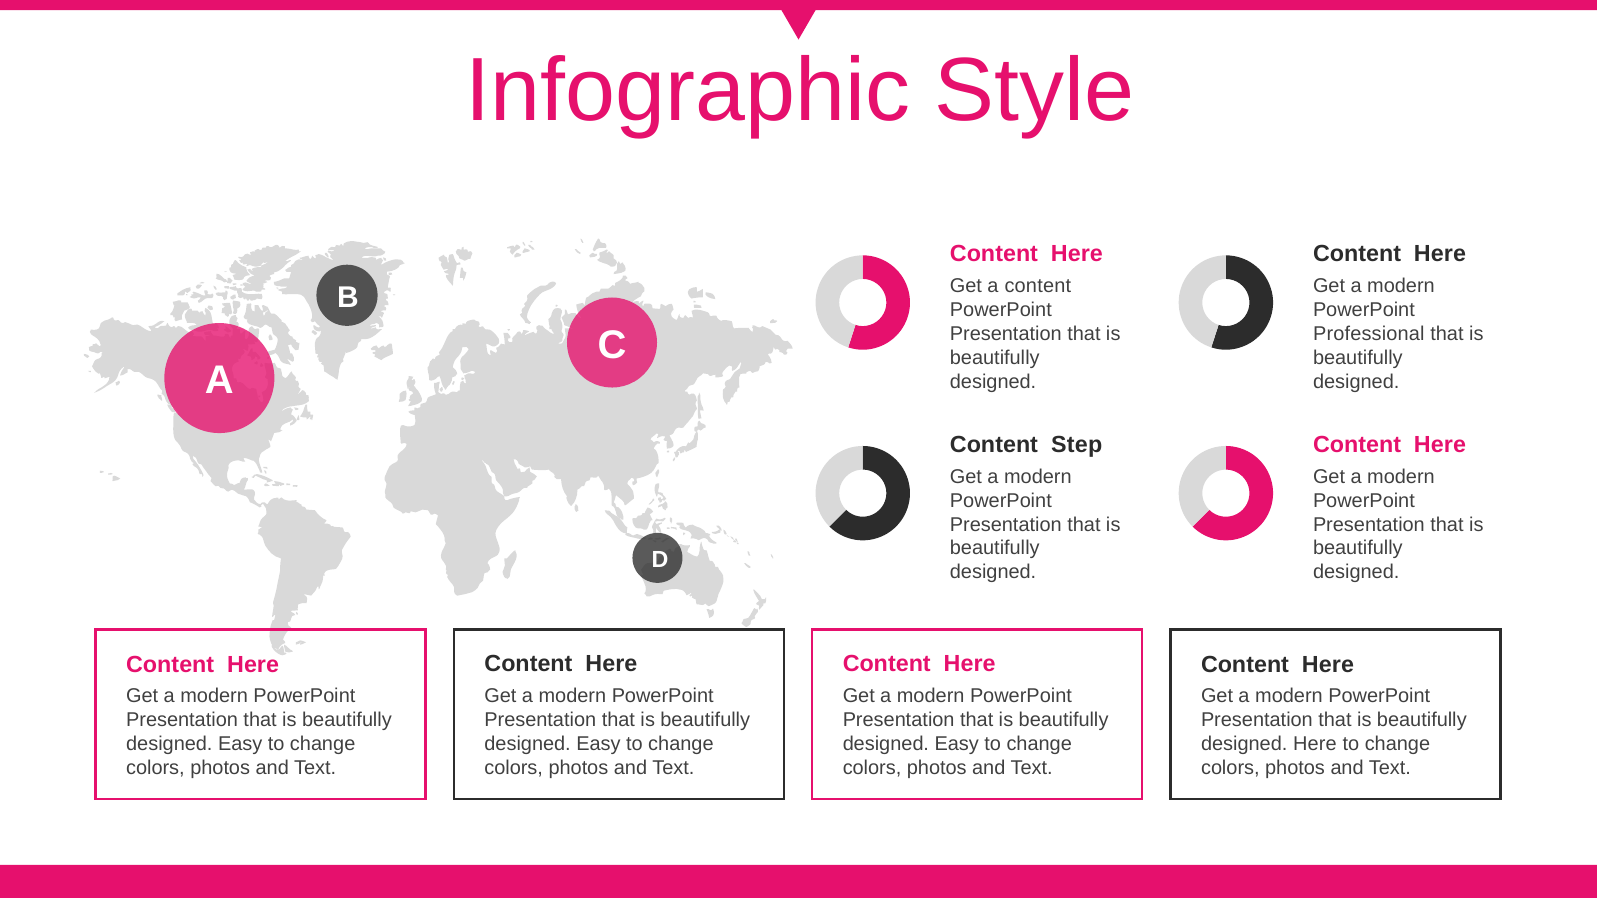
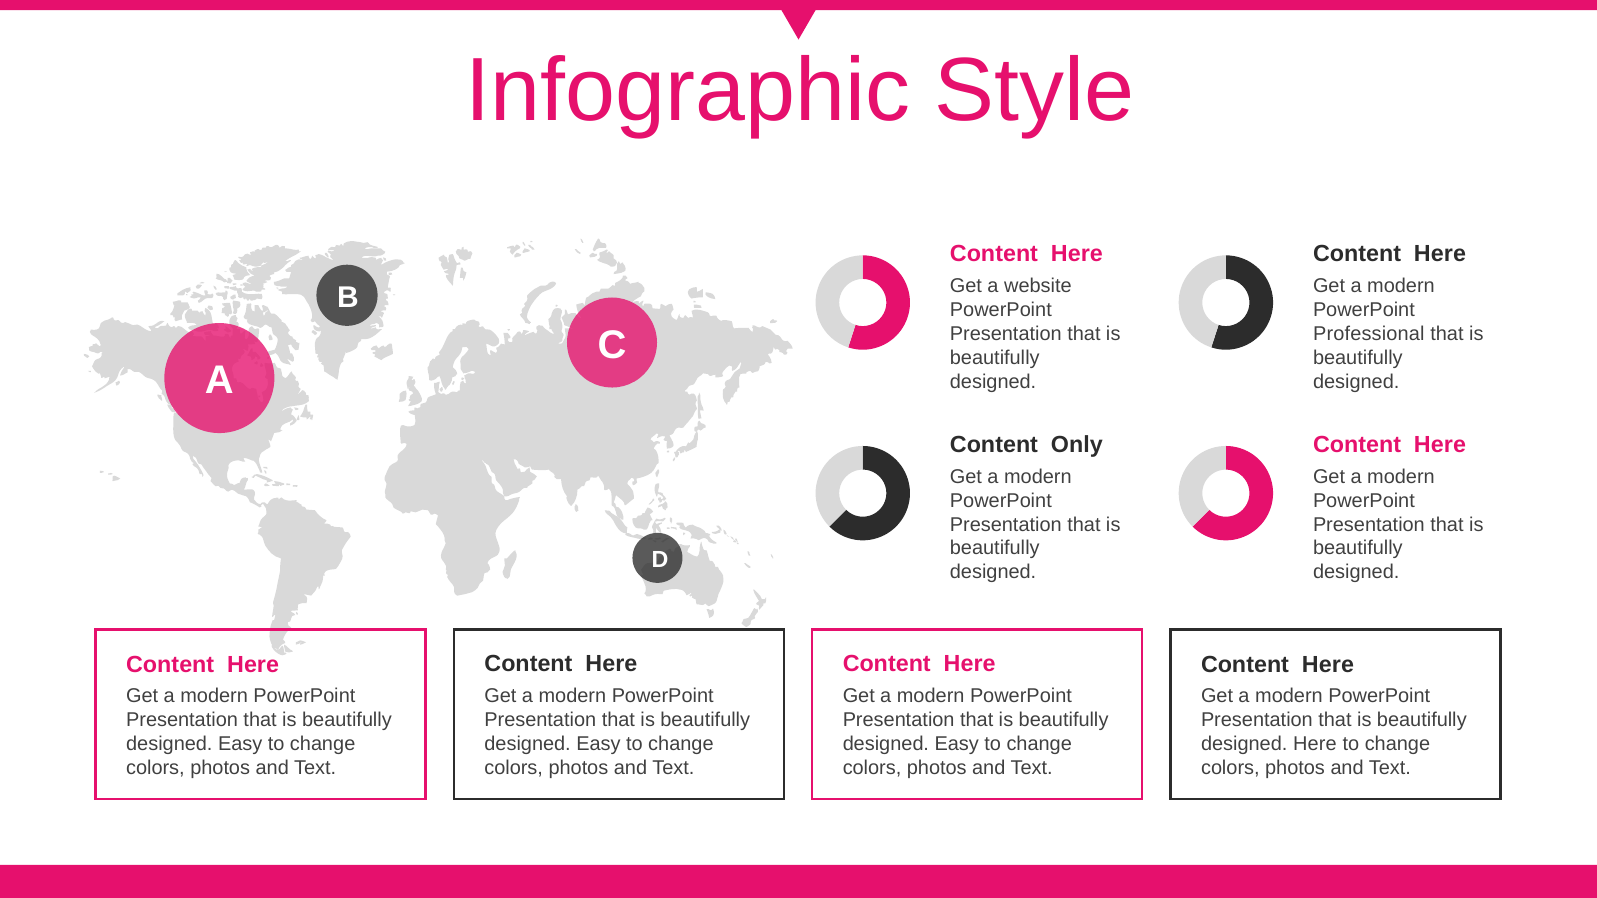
a content: content -> website
Step: Step -> Only
